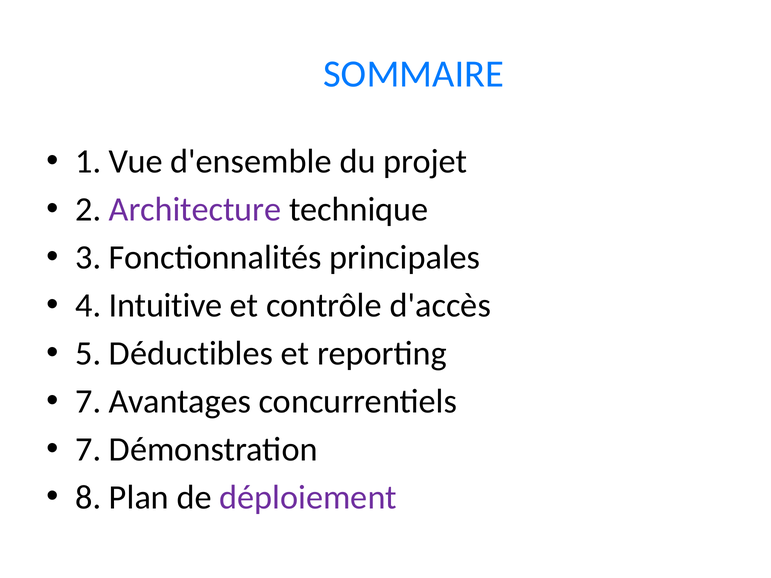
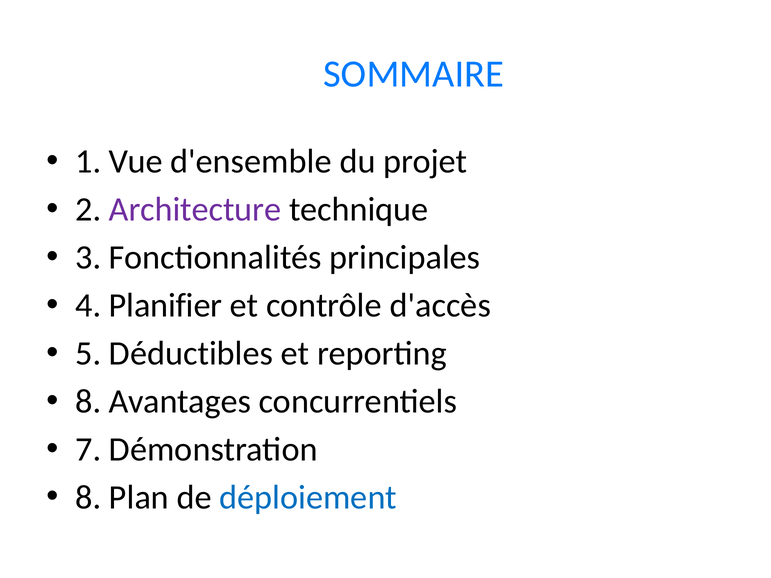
Intuitive: Intuitive -> Planifier
7 at (88, 402): 7 -> 8
déploiement colour: purple -> blue
